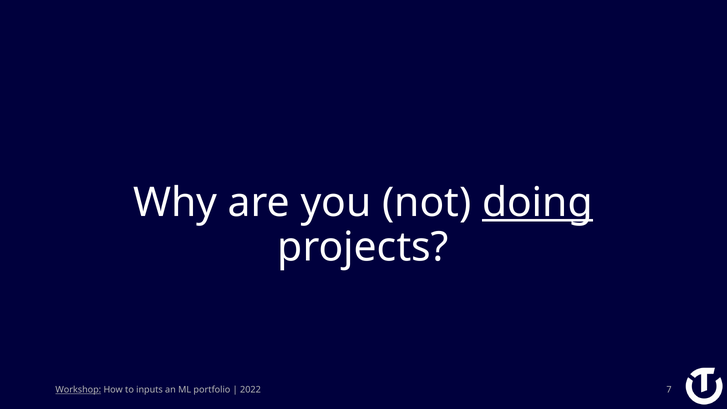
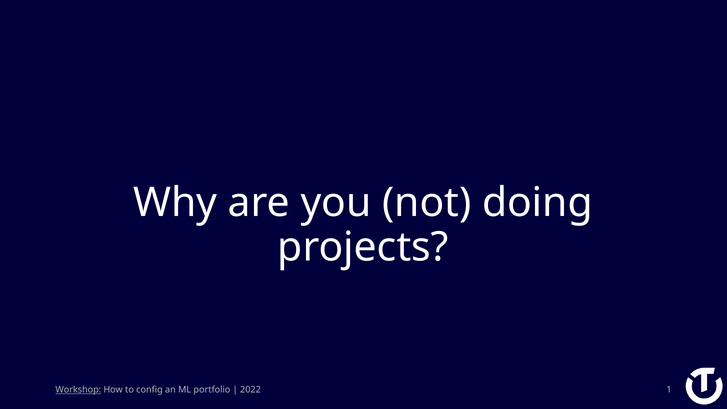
doing underline: present -> none
inputs: inputs -> config
7: 7 -> 1
